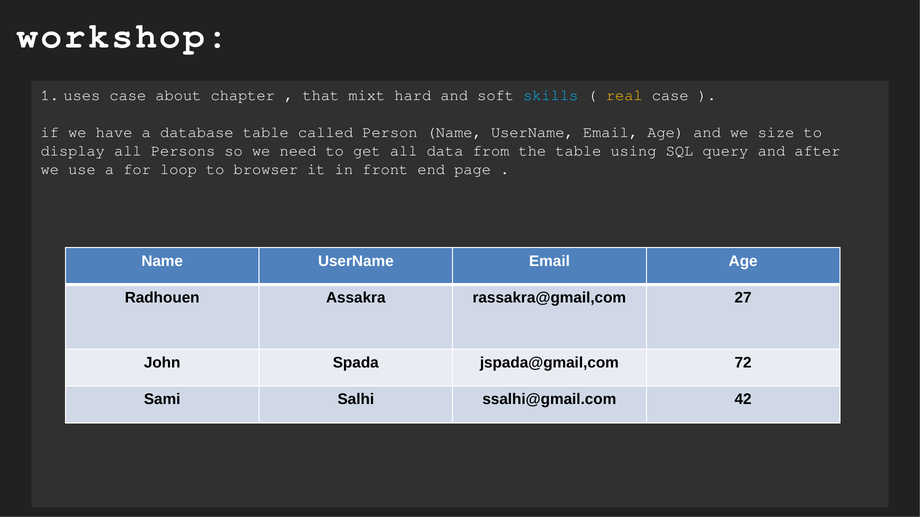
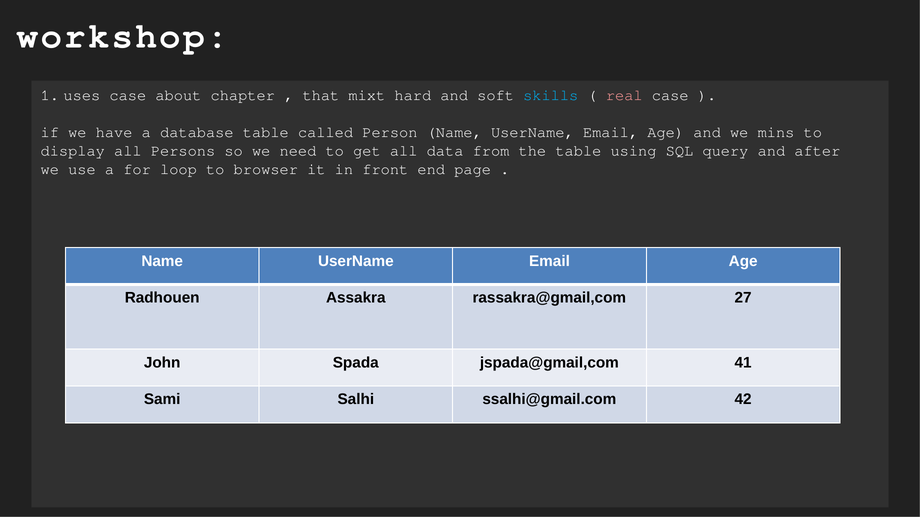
real colour: yellow -> pink
size: size -> mins
72: 72 -> 41
